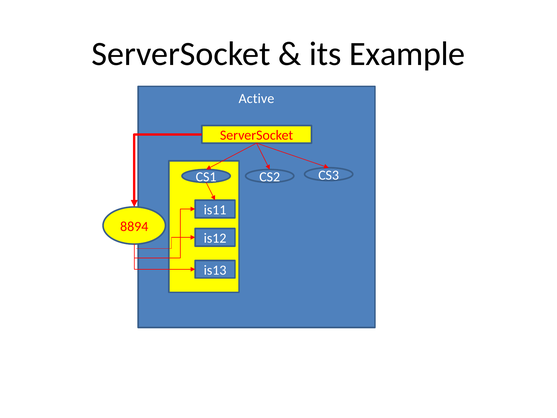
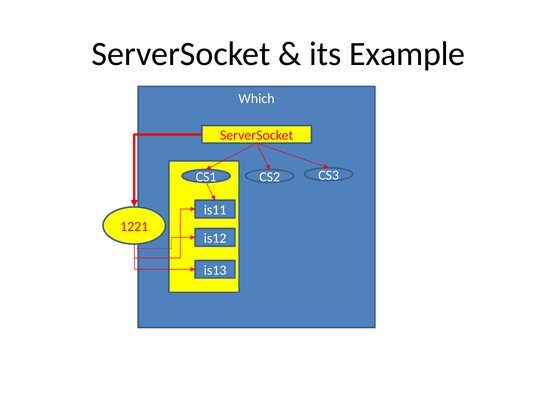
Active: Active -> Which
8894: 8894 -> 1221
